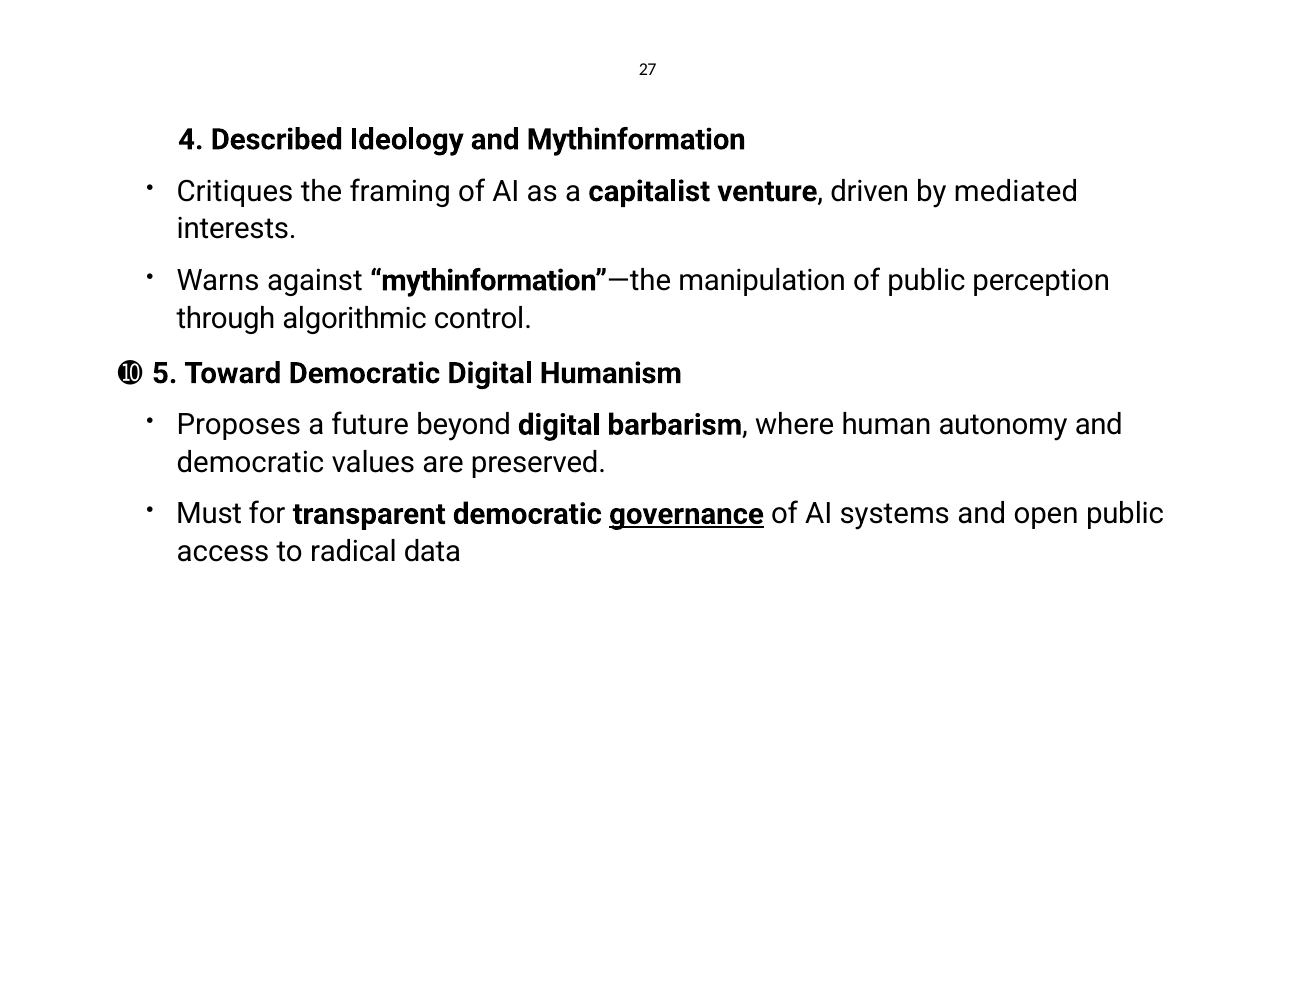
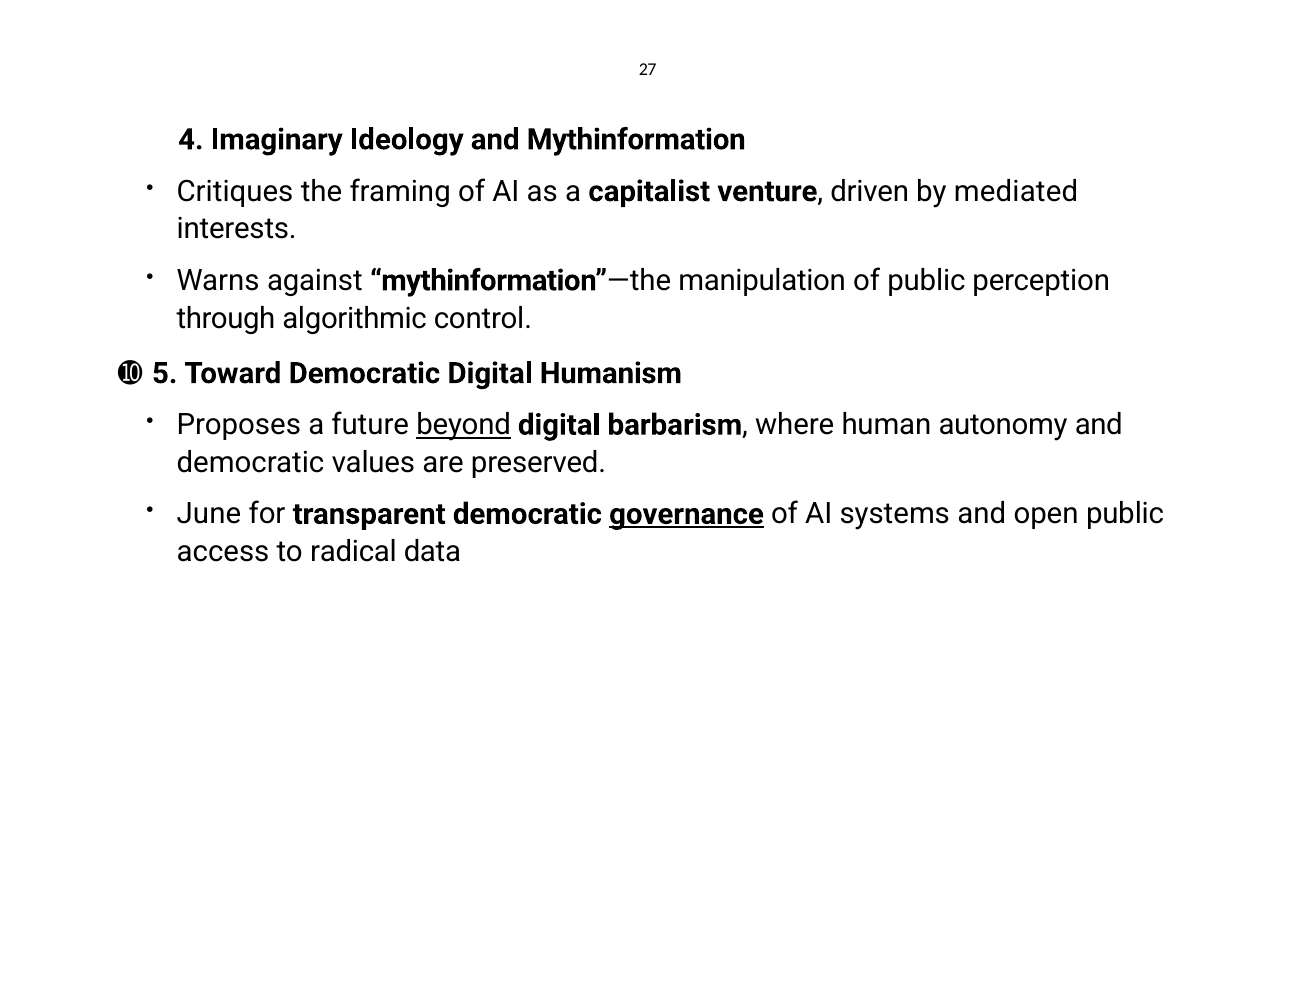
Described: Described -> Imaginary
beyond underline: none -> present
Must: Must -> June
